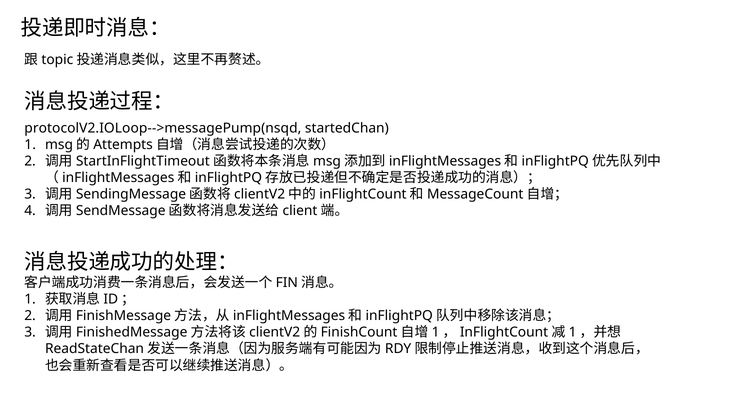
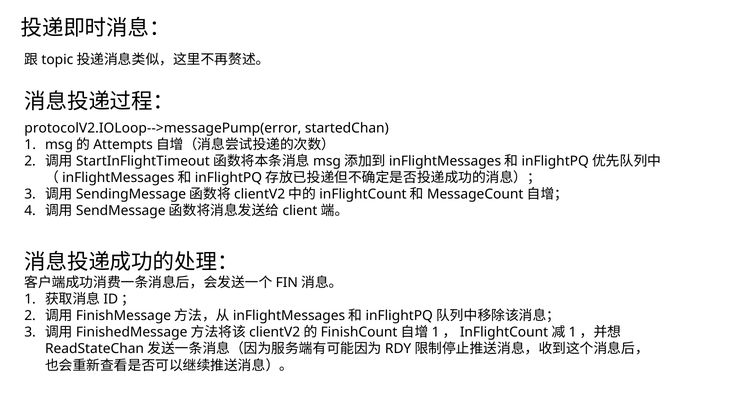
protocolV2.IOLoop-->messagePump(nsqd: protocolV2.IOLoop-->messagePump(nsqd -> protocolV2.IOLoop-->messagePump(error
